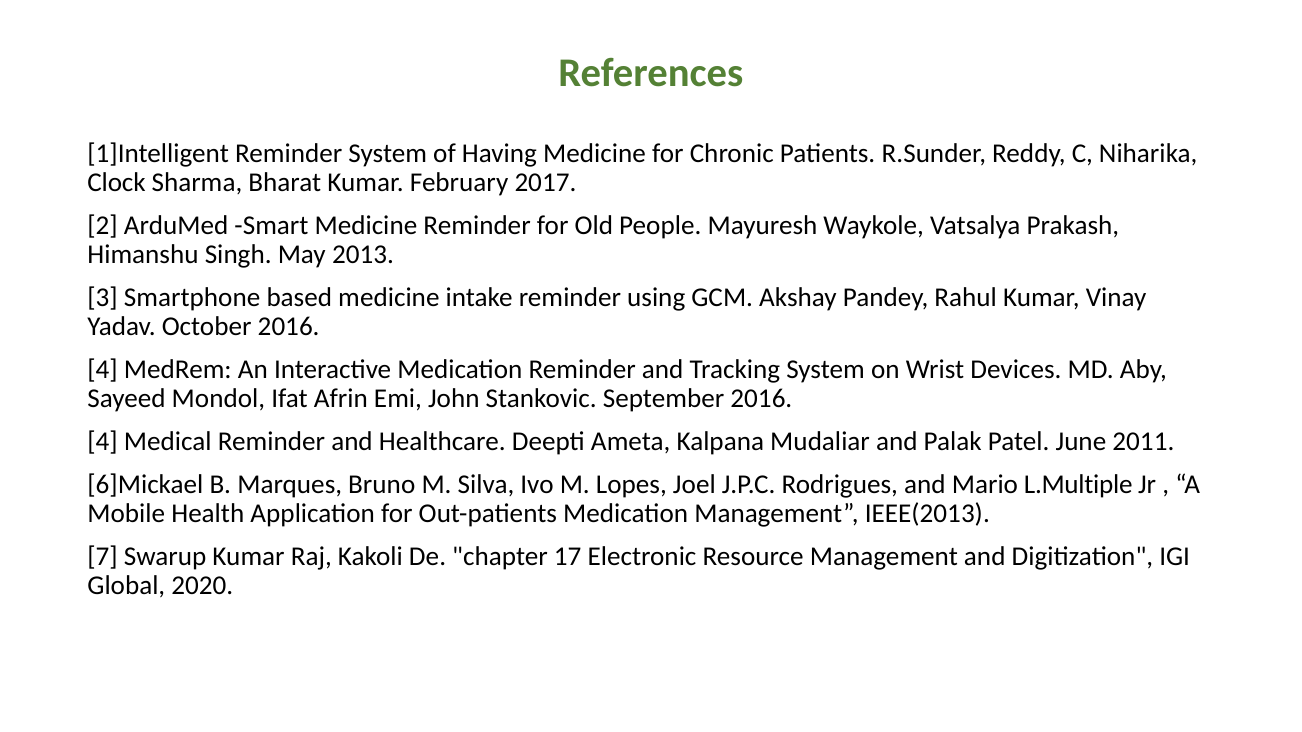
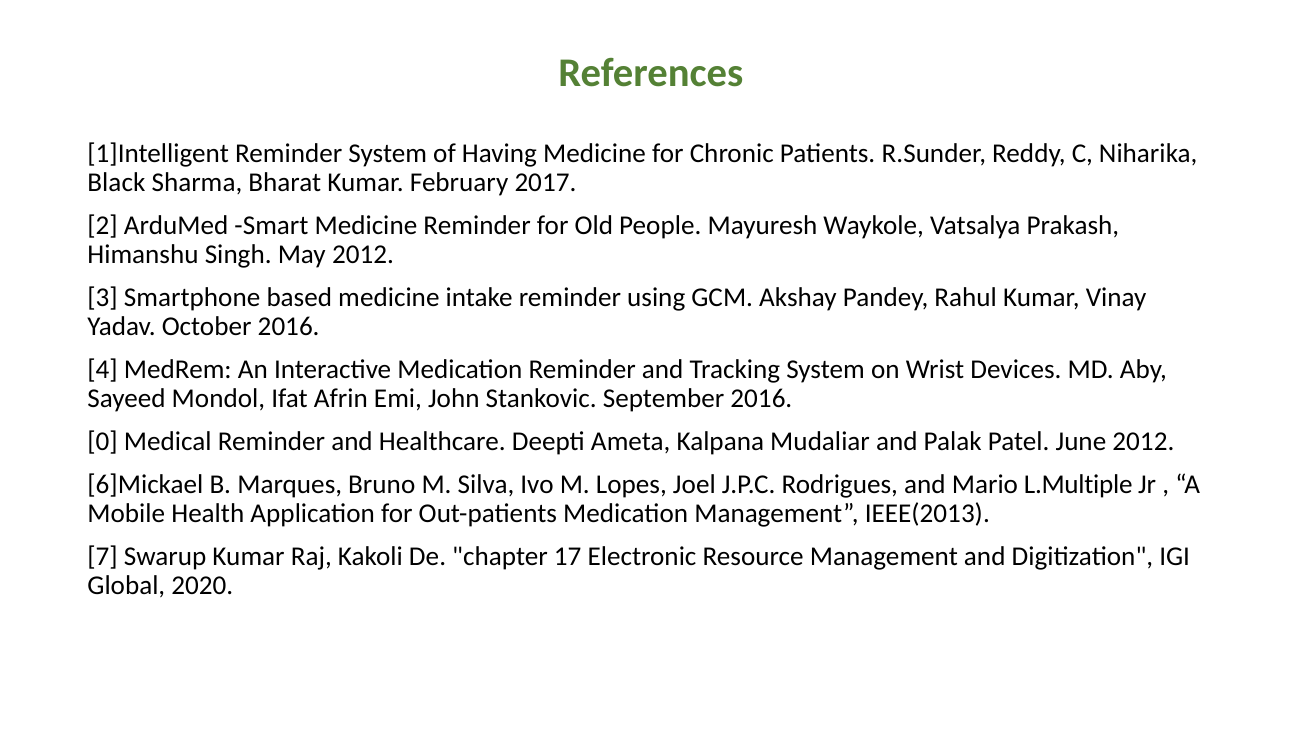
Clock: Clock -> Black
May 2013: 2013 -> 2012
4 at (103, 442): 4 -> 0
June 2011: 2011 -> 2012
